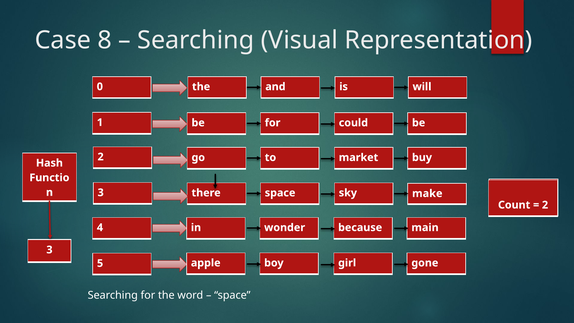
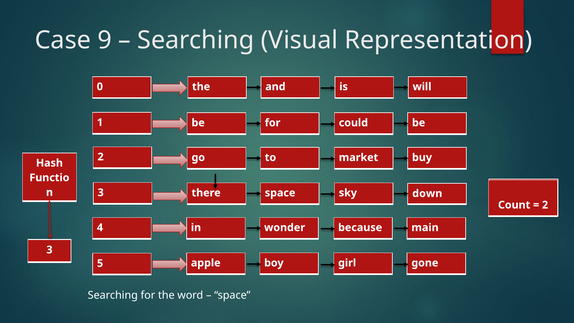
8: 8 -> 9
make: make -> down
